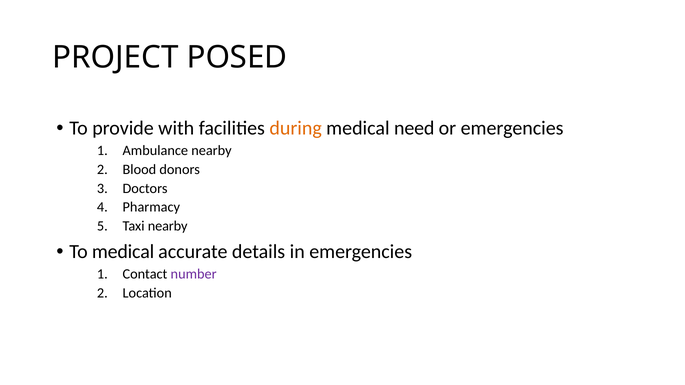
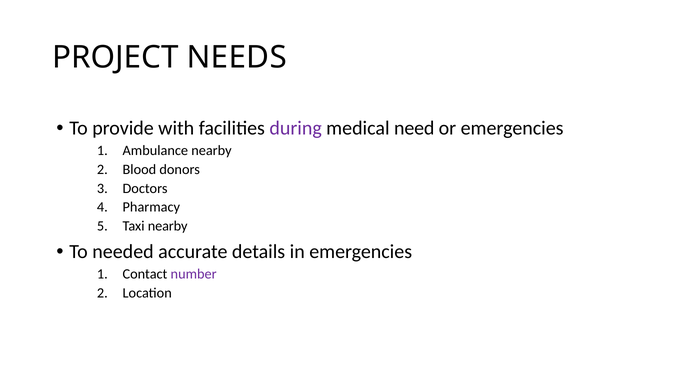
POSED: POSED -> NEEDS
during colour: orange -> purple
To medical: medical -> needed
